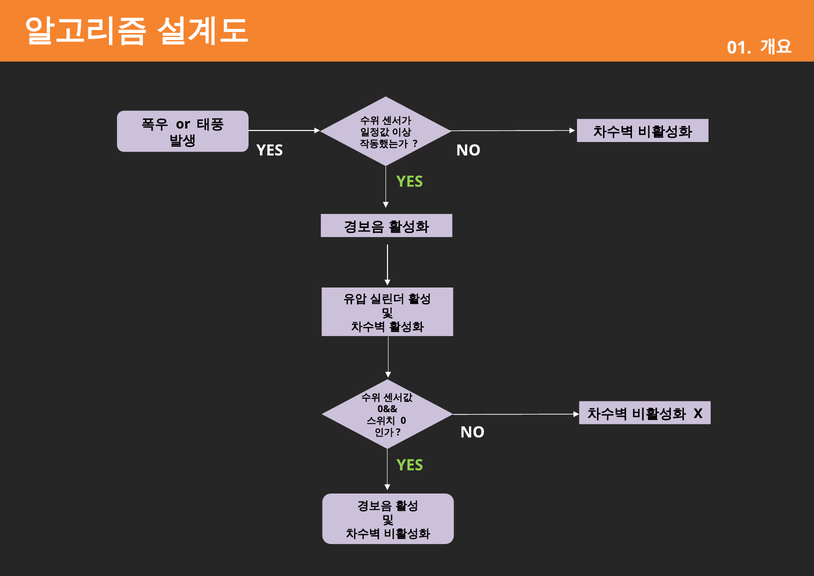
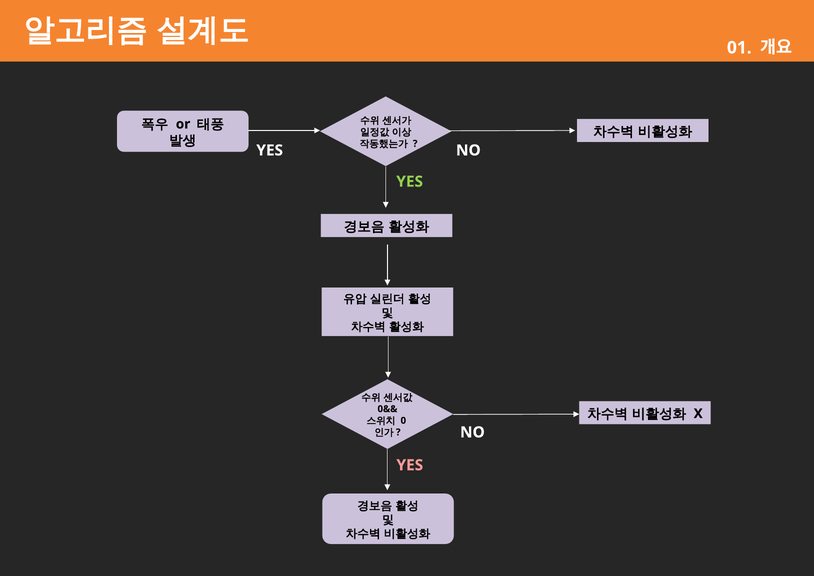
YES at (410, 465) colour: light green -> pink
